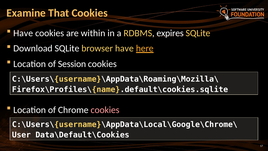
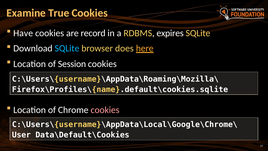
That: That -> True
within: within -> record
SQLite at (67, 48) colour: white -> light blue
browser have: have -> does
